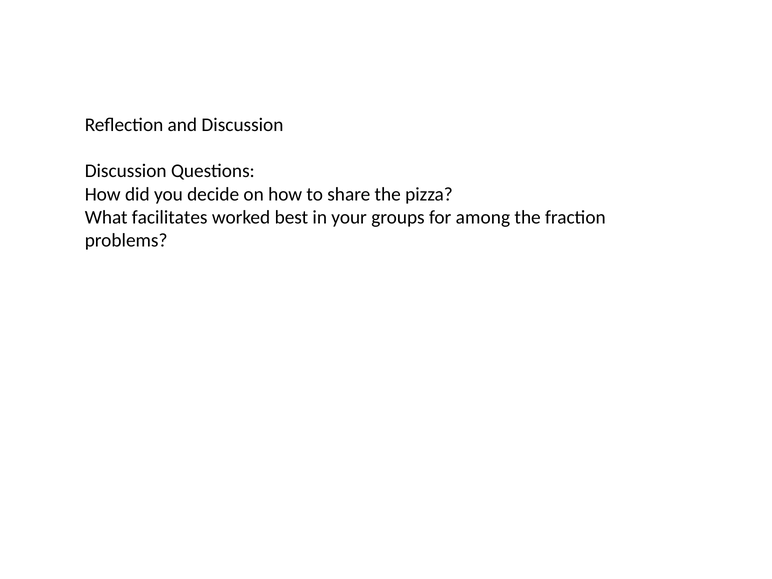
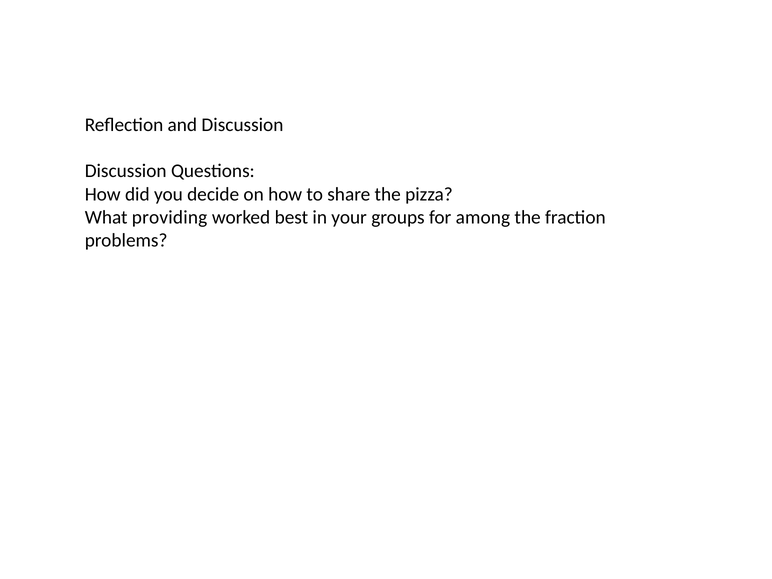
facilitates: facilitates -> providing
